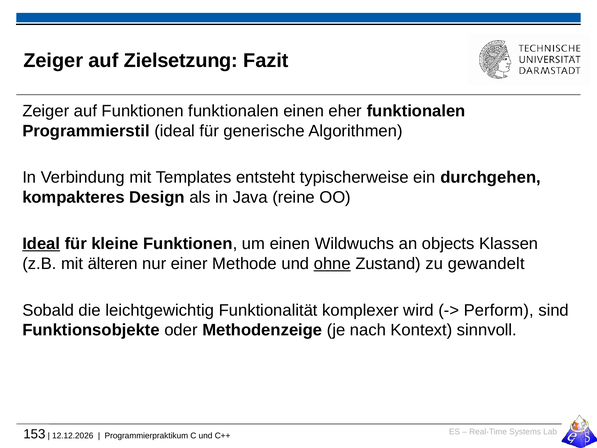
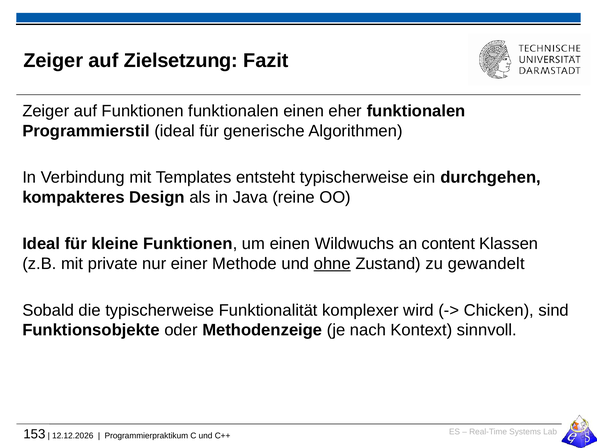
Ideal at (41, 244) underline: present -> none
objects: objects -> content
älteren: älteren -> private
die leichtgewichtig: leichtgewichtig -> typischerweise
Perform: Perform -> Chicken
